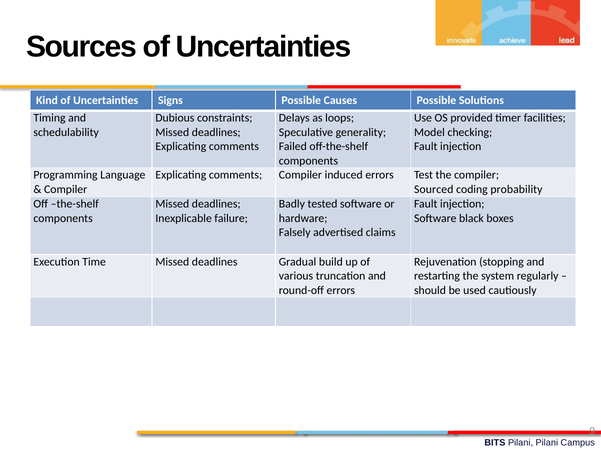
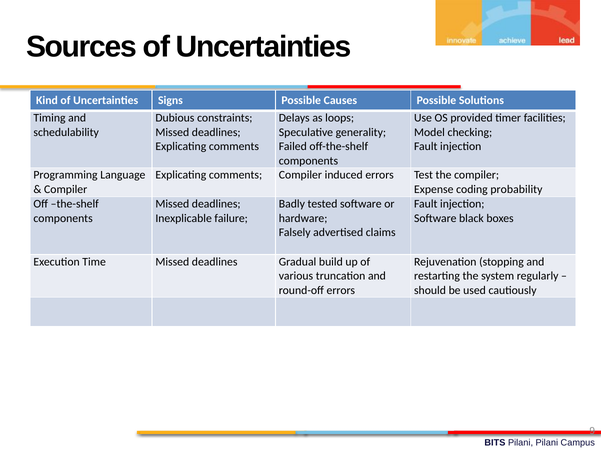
Sourced: Sourced -> Expense
